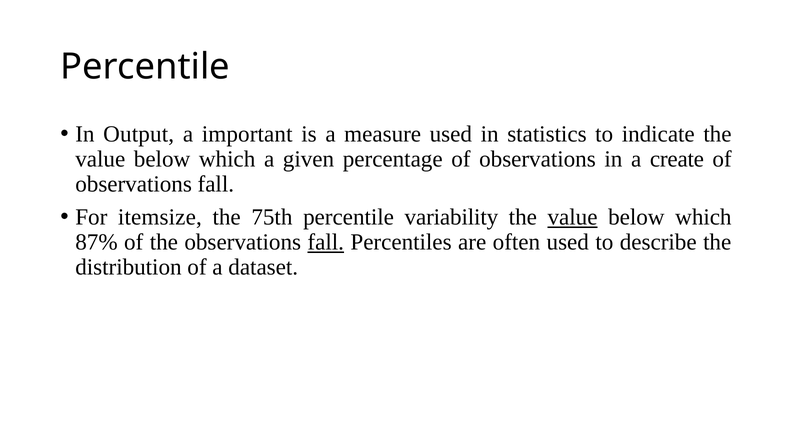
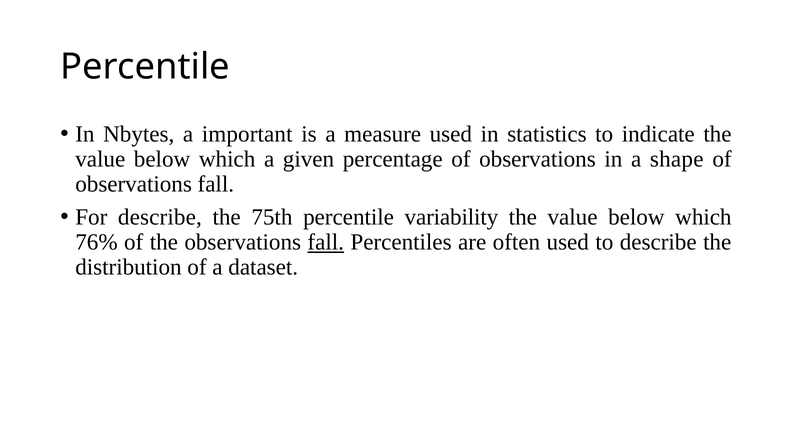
Output: Output -> Nbytes
create: create -> shape
For itemsize: itemsize -> describe
value at (573, 217) underline: present -> none
87%: 87% -> 76%
